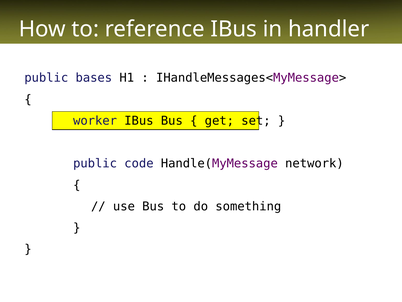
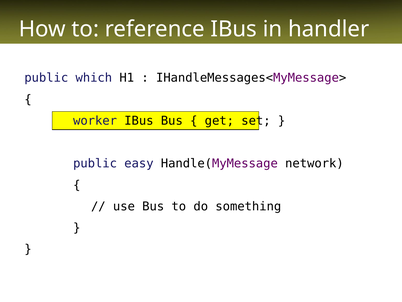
bases: bases -> which
code: code -> easy
